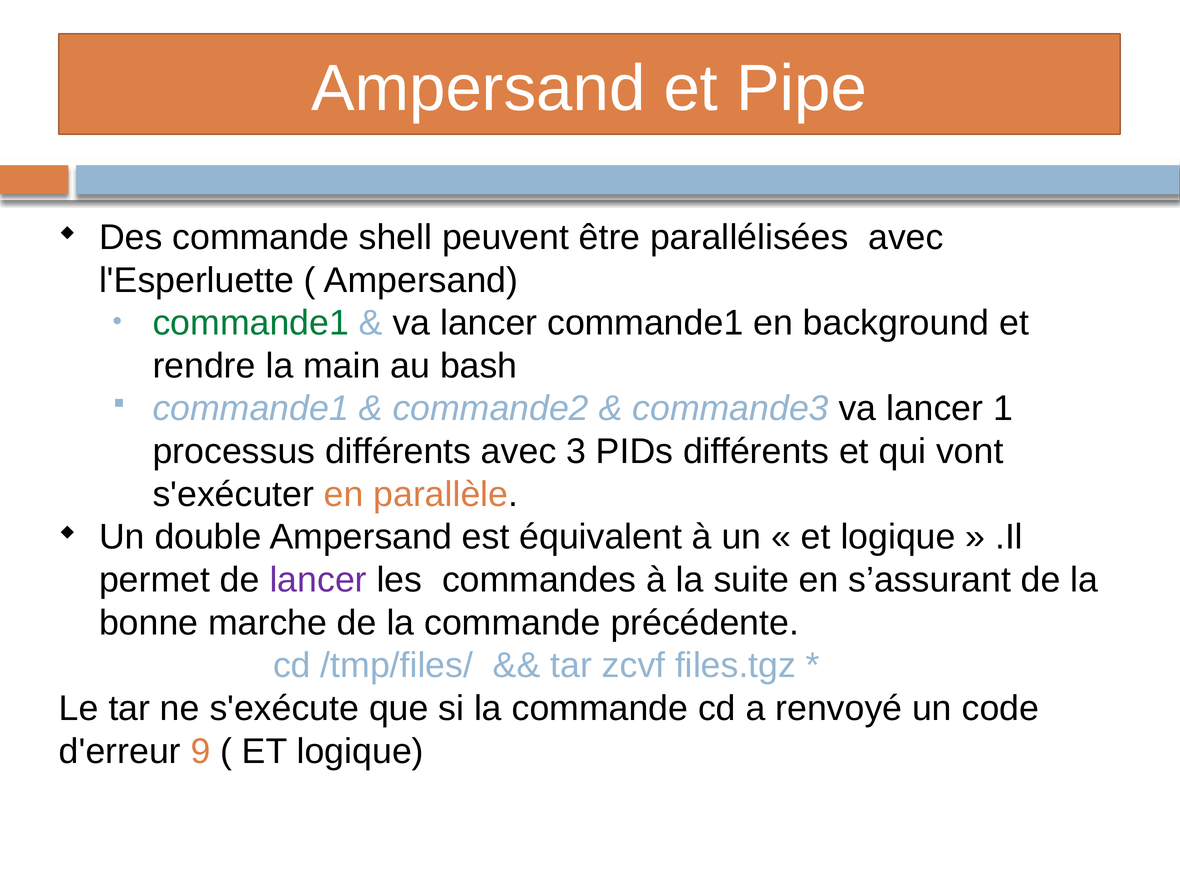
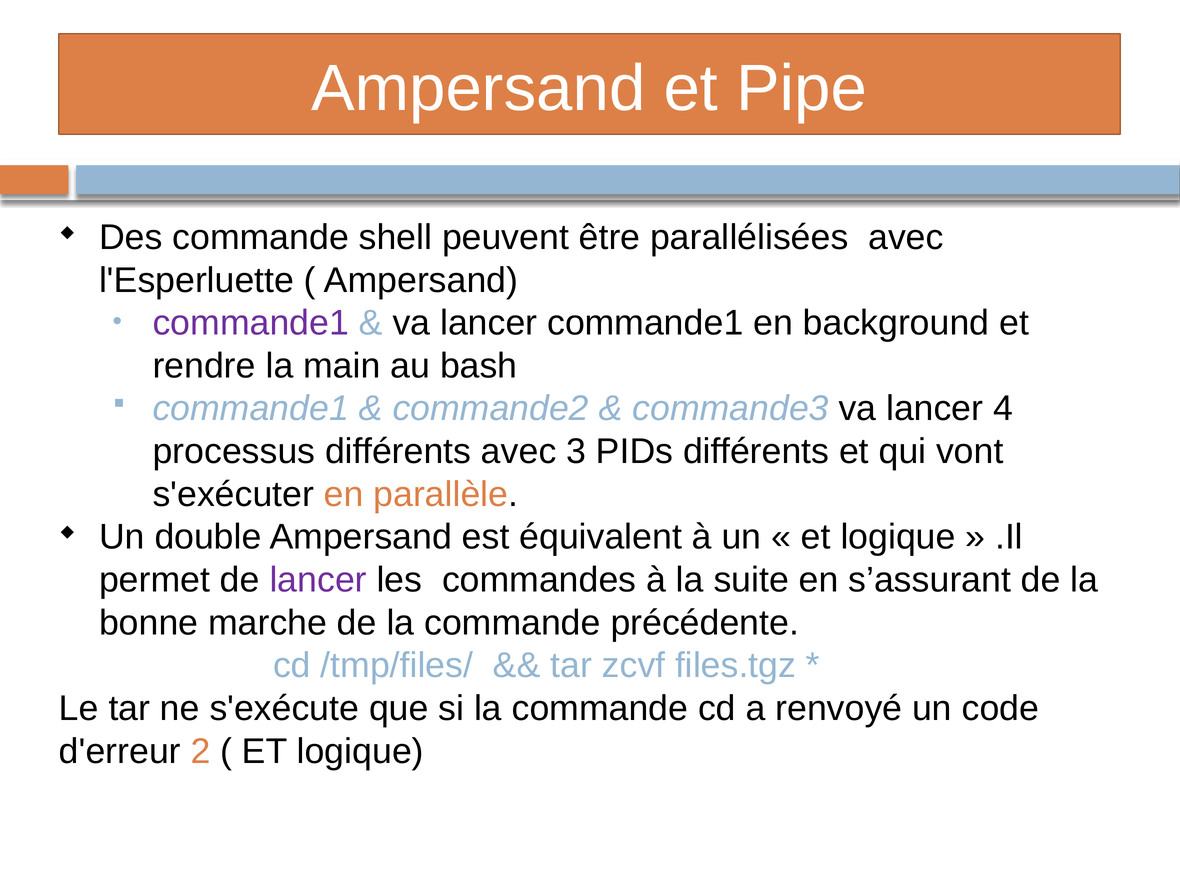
commande1 at (251, 323) colour: green -> purple
1: 1 -> 4
9: 9 -> 2
